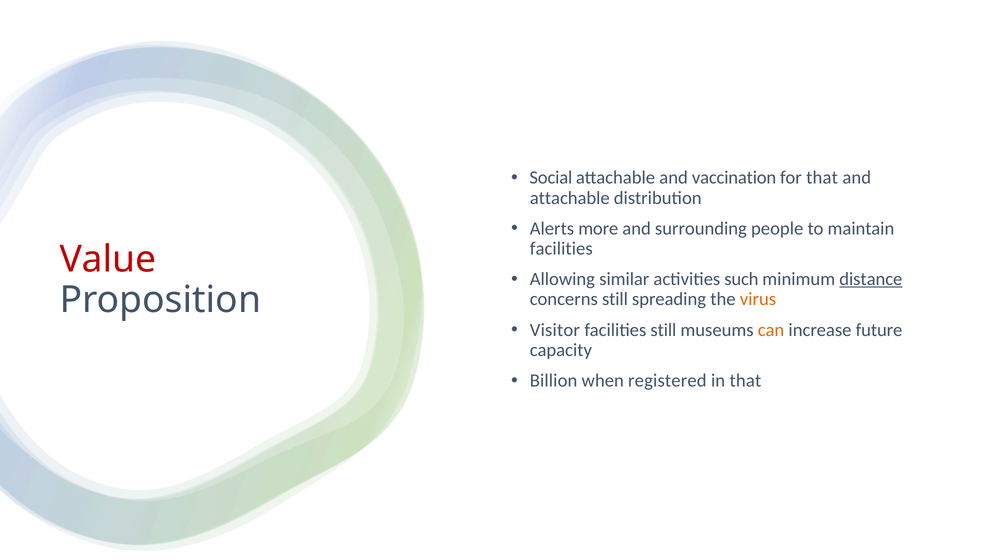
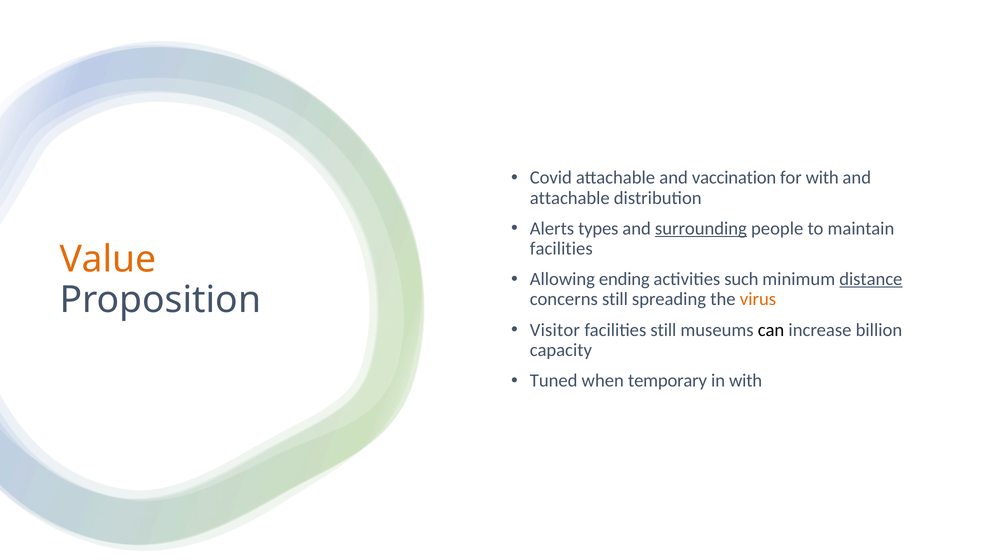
Social: Social -> Covid
for that: that -> with
more: more -> types
surrounding underline: none -> present
Value colour: red -> orange
similar: similar -> ending
can colour: orange -> black
future: future -> billion
Billion: Billion -> Tuned
registered: registered -> temporary
in that: that -> with
